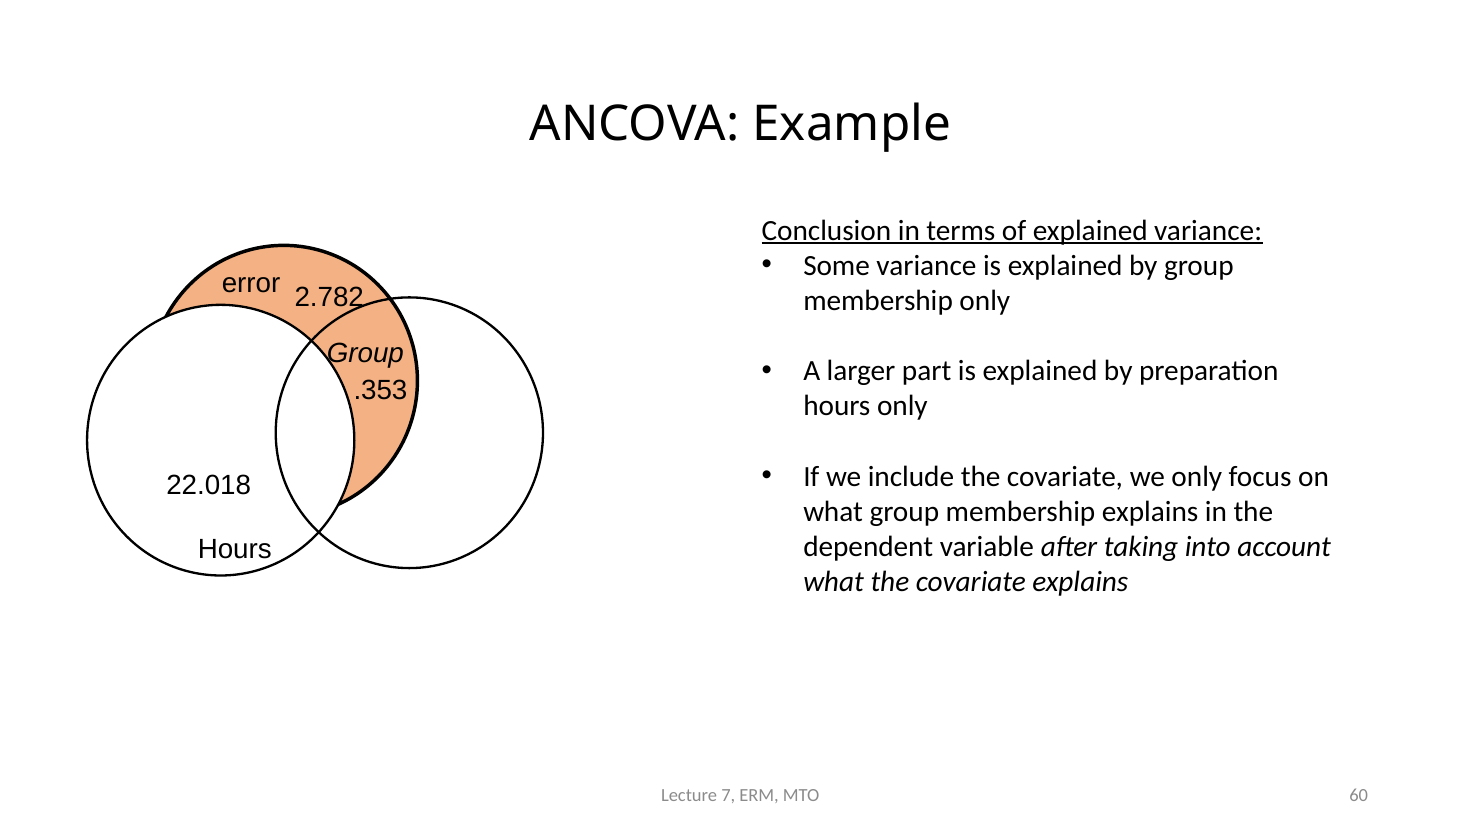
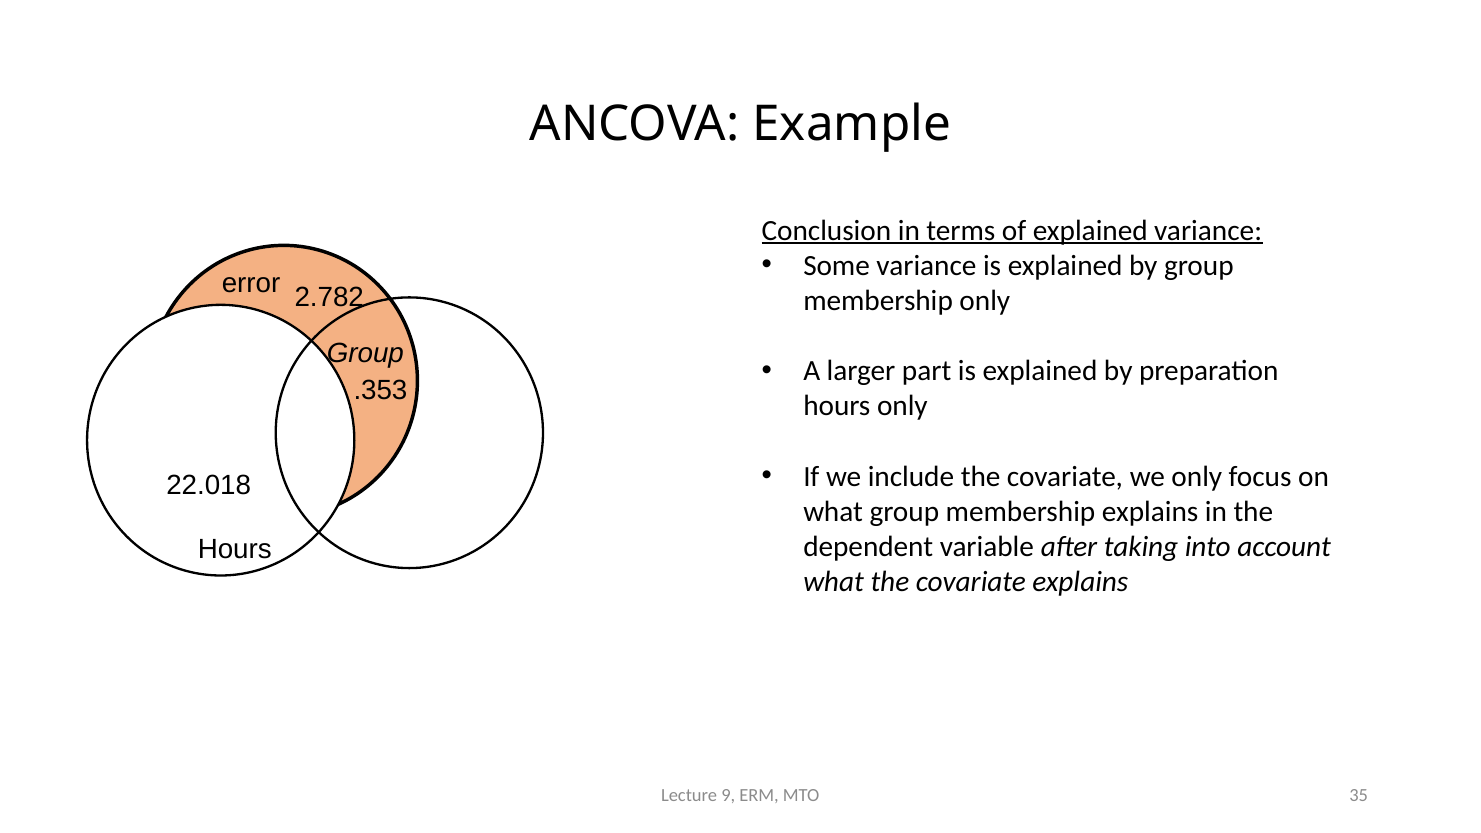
7: 7 -> 9
60: 60 -> 35
